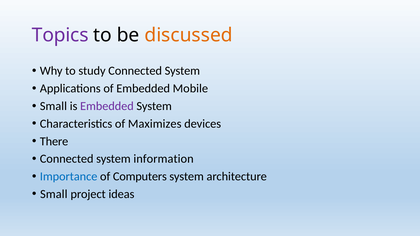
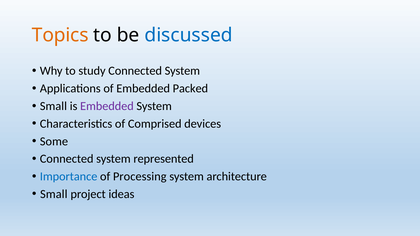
Topics colour: purple -> orange
discussed colour: orange -> blue
Mobile: Mobile -> Packed
Maximizes: Maximizes -> Comprised
There: There -> Some
information: information -> represented
Computers: Computers -> Processing
